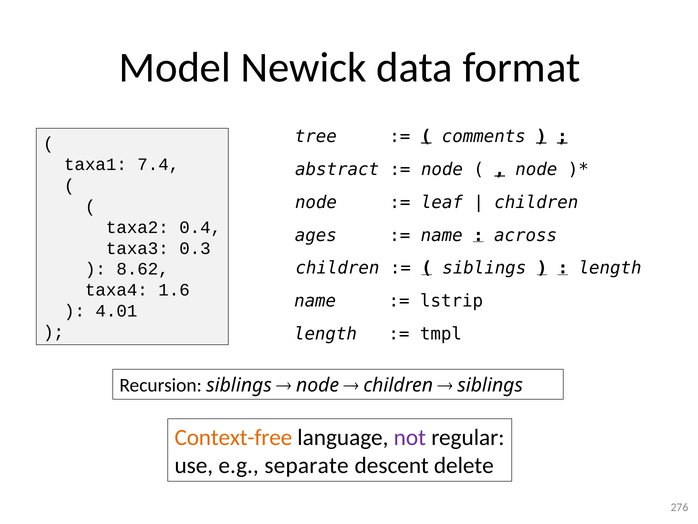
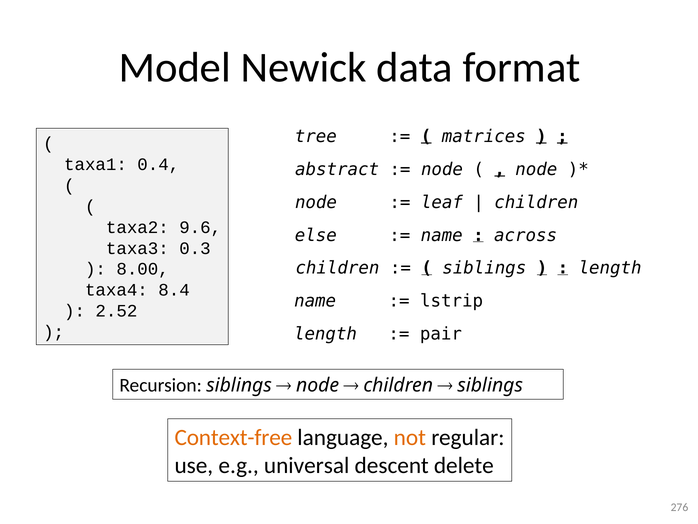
comments: comments -> matrices
7.4: 7.4 -> 0.4
0.4: 0.4 -> 9.6
ages: ages -> else
8.62: 8.62 -> 8.00
1.6: 1.6 -> 8.4
4.01: 4.01 -> 2.52
tmpl: tmpl -> pair
not colour: purple -> orange
separate: separate -> universal
